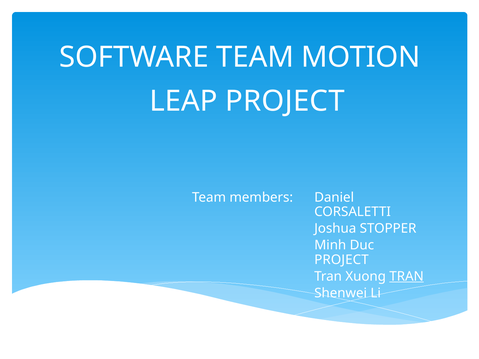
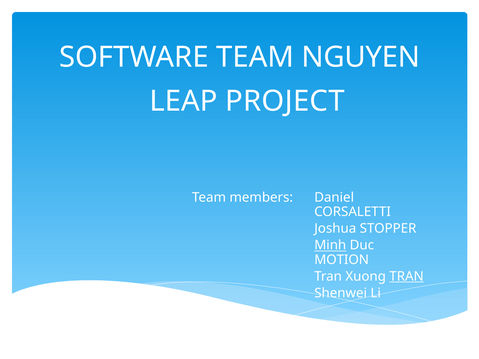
MOTION: MOTION -> NGUYEN
Minh underline: none -> present
PROJECT at (341, 260): PROJECT -> MOTION
